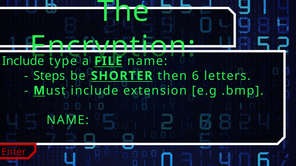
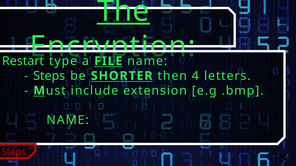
The underline: none -> present
Include at (23, 61): Include -> Restart
6: 6 -> 4
Enter at (14, 152): Enter -> Steps
